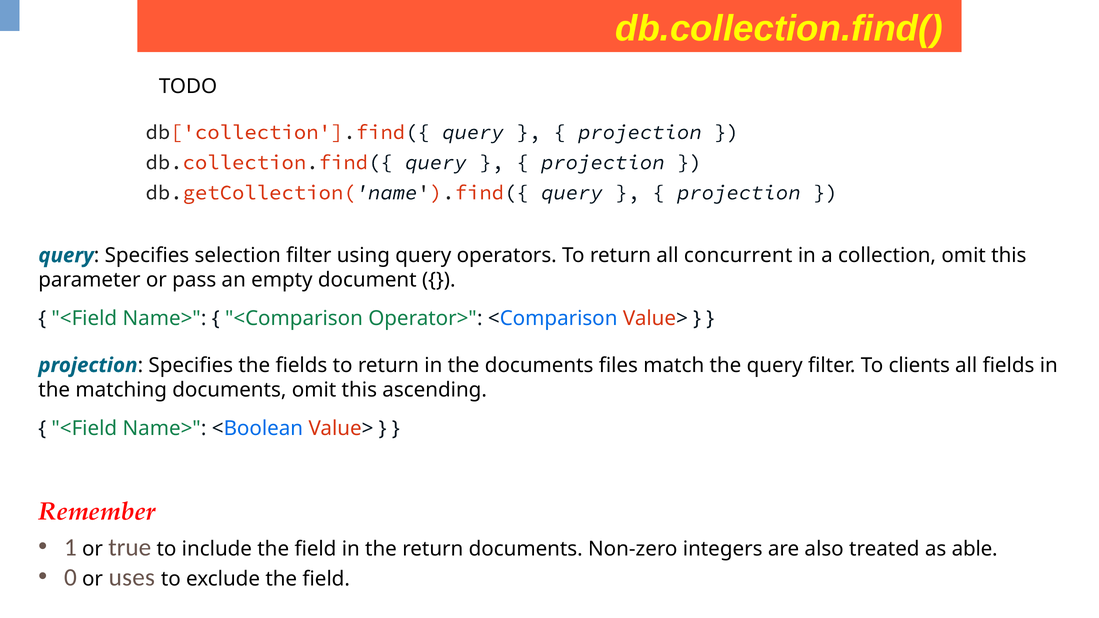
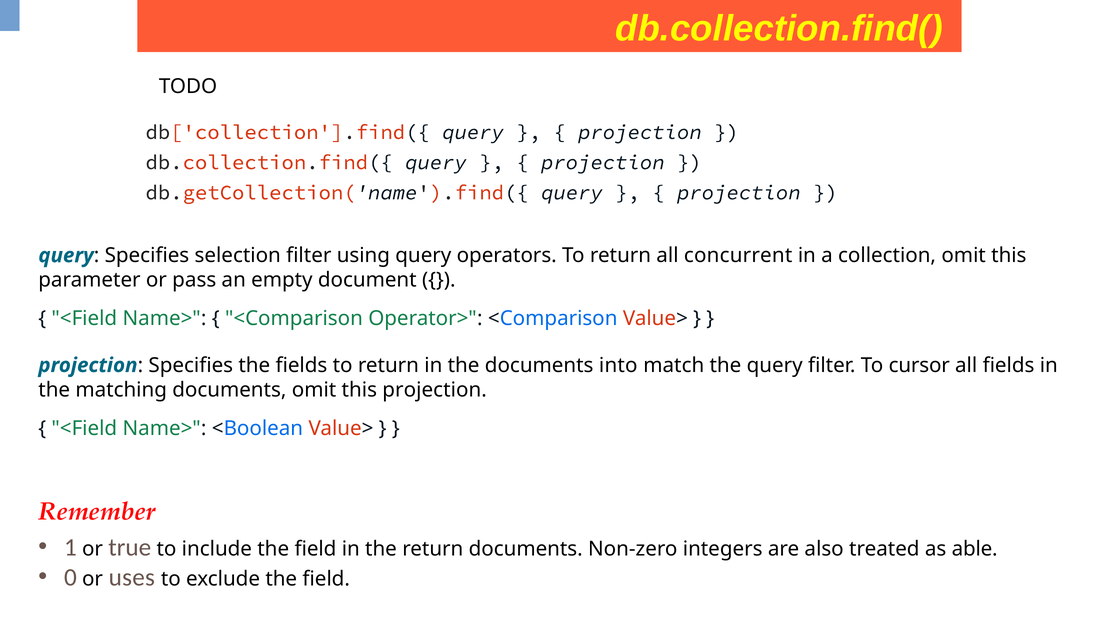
files: files -> into
clients: clients -> cursor
this ascending: ascending -> projection
